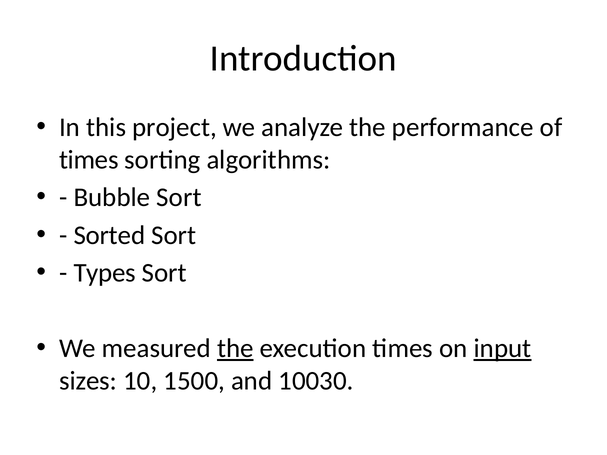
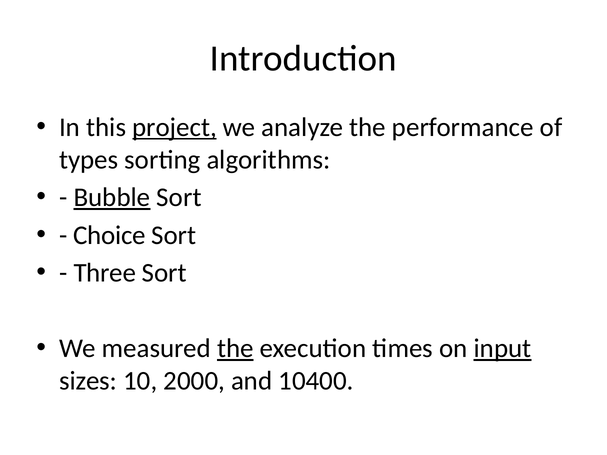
project underline: none -> present
times at (89, 160): times -> types
Bubble underline: none -> present
Sorted: Sorted -> Choice
Types: Types -> Three
1500: 1500 -> 2000
10030: 10030 -> 10400
